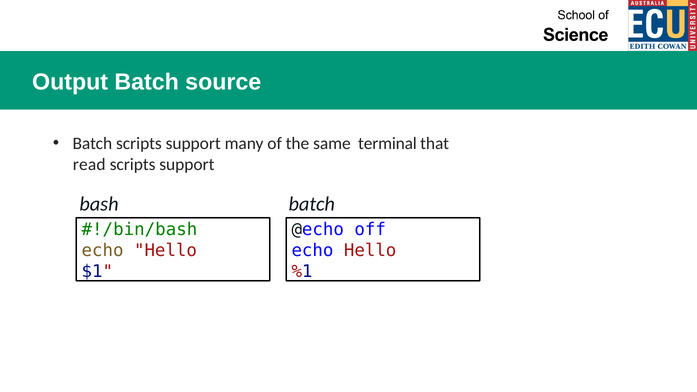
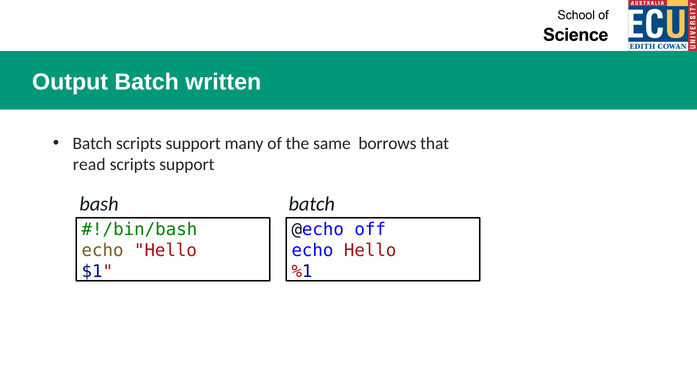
source: source -> written
terminal: terminal -> borrows
